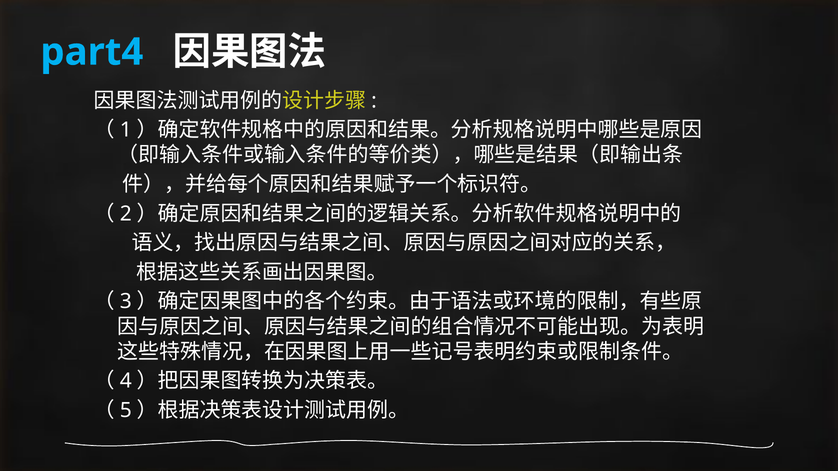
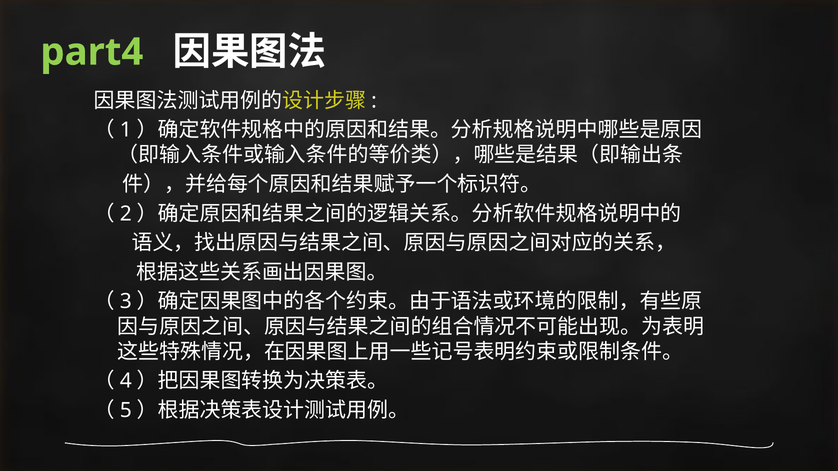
part4 colour: light blue -> light green
